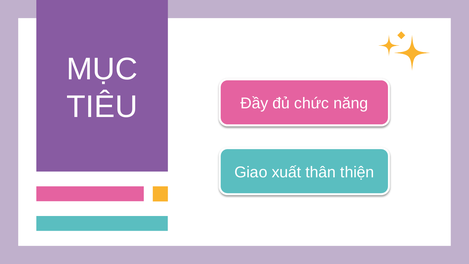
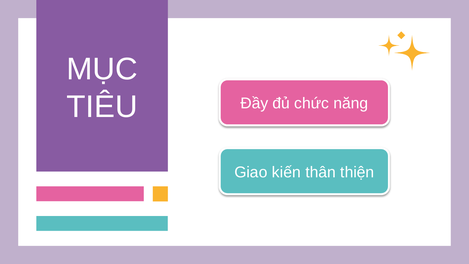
xuất: xuất -> kiến
